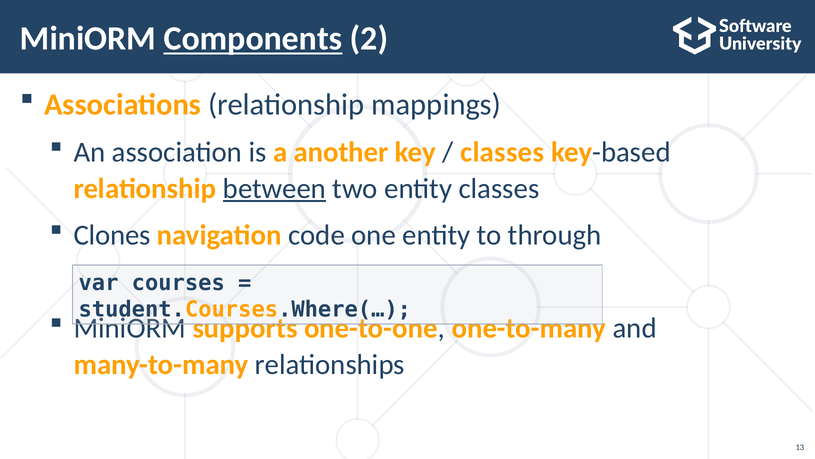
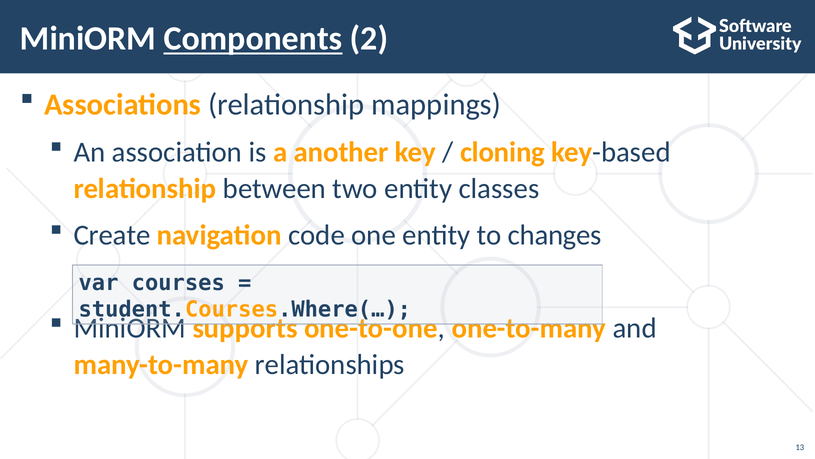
classes at (502, 152): classes -> cloning
between underline: present -> none
Clones: Clones -> Create
through: through -> changes
